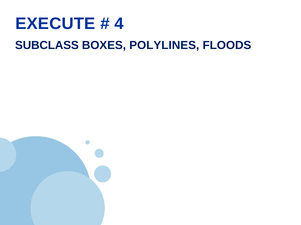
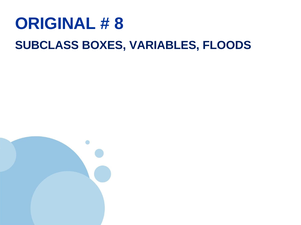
EXECUTE: EXECUTE -> ORIGINAL
4: 4 -> 8
POLYLINES: POLYLINES -> VARIABLES
